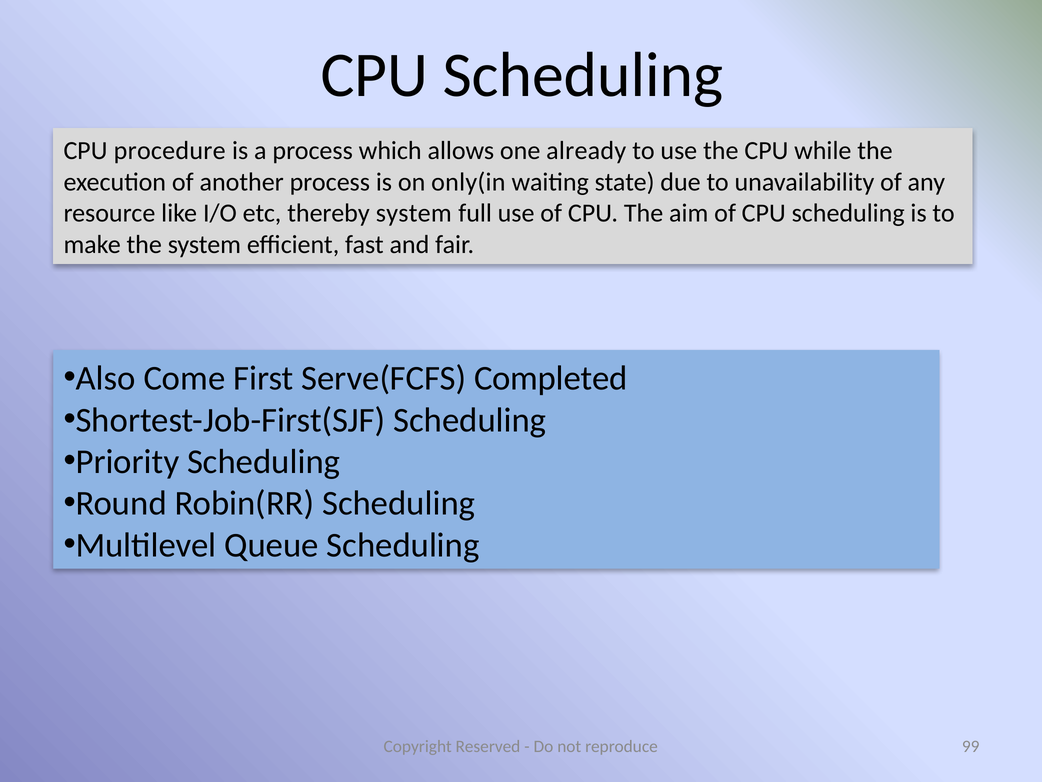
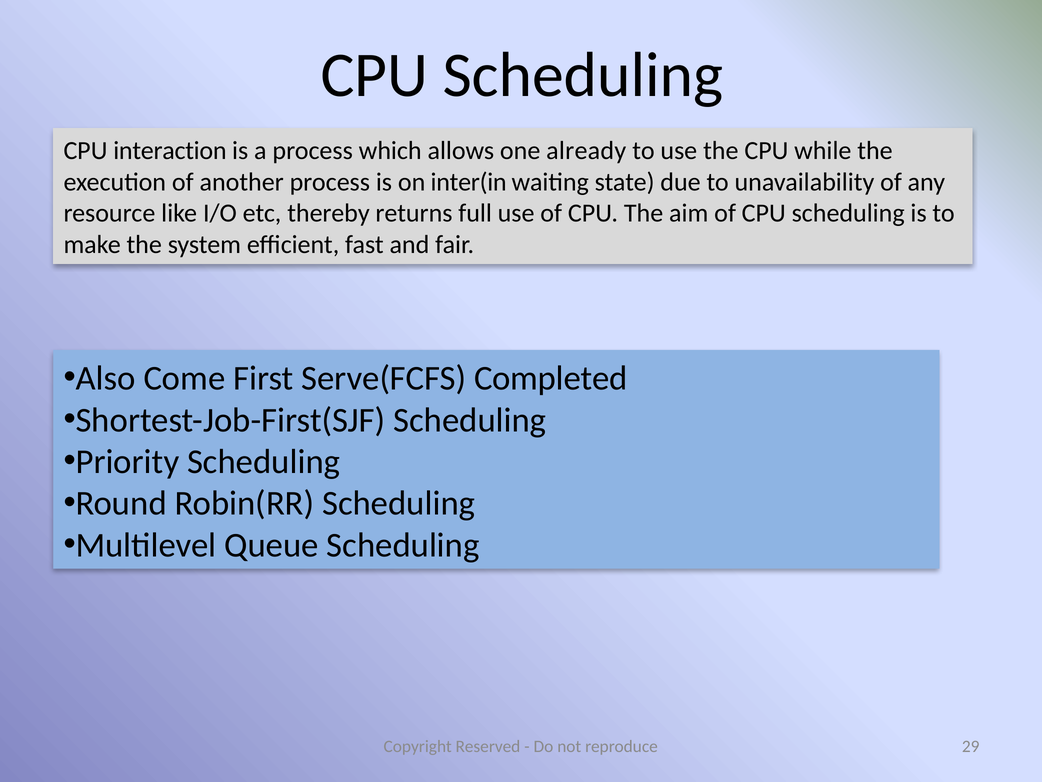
procedure: procedure -> interaction
only(in: only(in -> inter(in
thereby system: system -> returns
99: 99 -> 29
